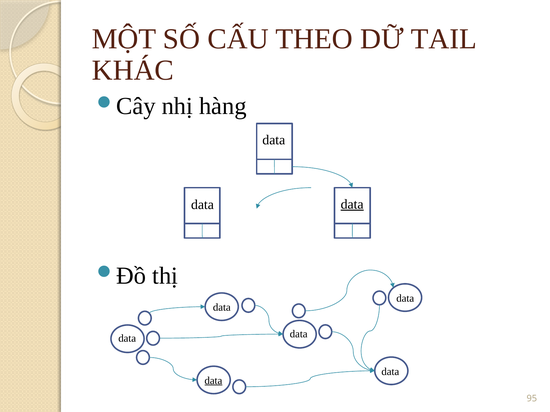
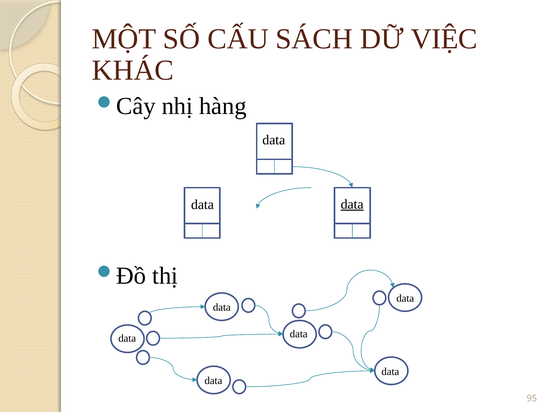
THEO: THEO -> SÁCH
TAIL: TAIL -> VIỆC
data at (213, 381) underline: present -> none
